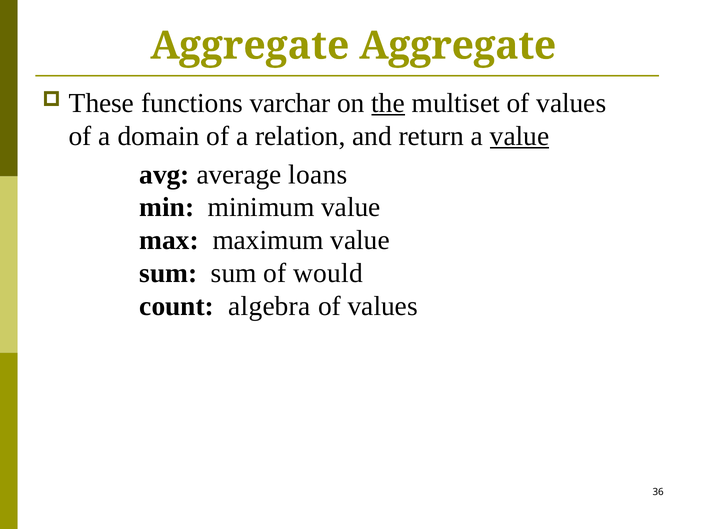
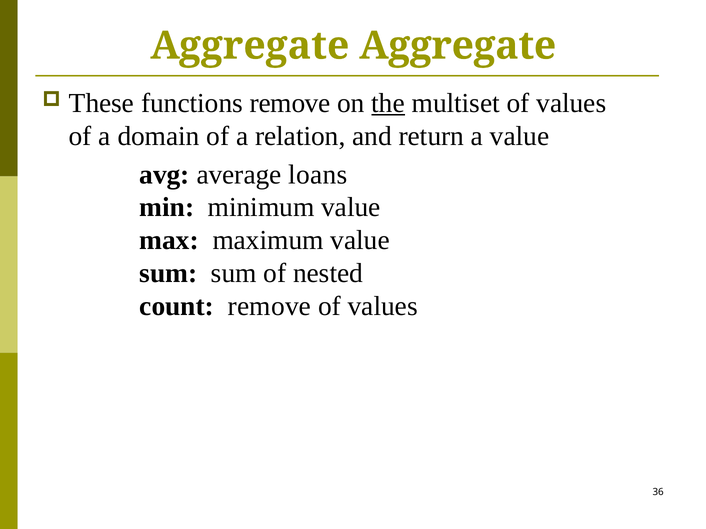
functions varchar: varchar -> remove
value at (520, 136) underline: present -> none
would: would -> nested
count algebra: algebra -> remove
